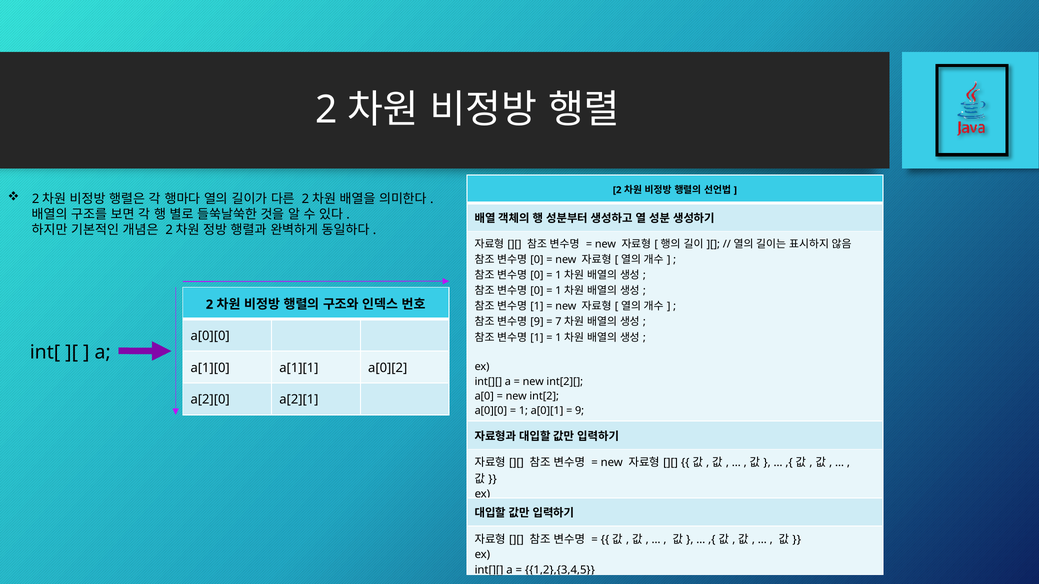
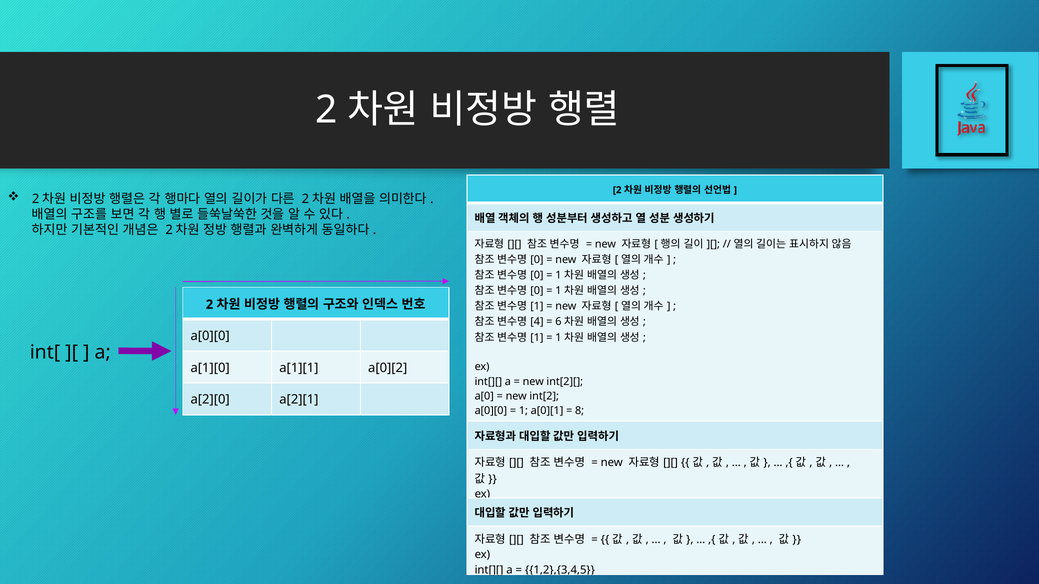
9 at (537, 322): 9 -> 4
7: 7 -> 6
9 at (580, 411): 9 -> 8
